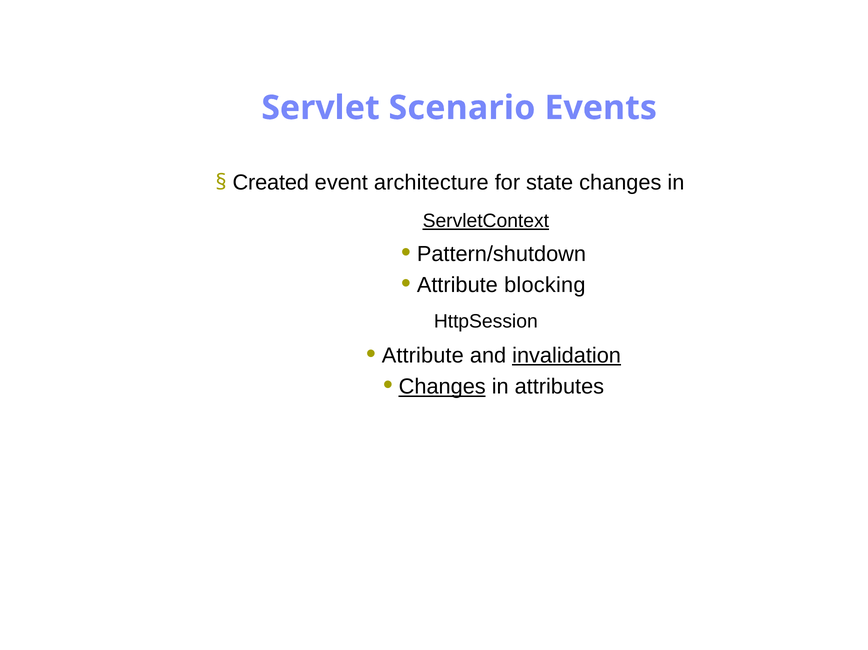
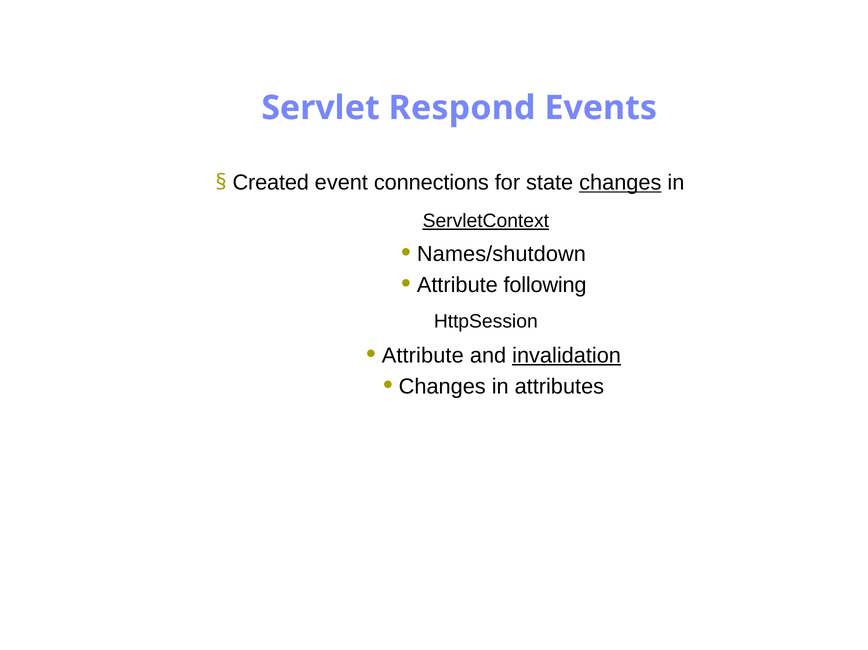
Scenario: Scenario -> Respond
architecture: architecture -> connections
changes at (620, 183) underline: none -> present
Pattern/shutdown: Pattern/shutdown -> Names/shutdown
blocking: blocking -> following
Changes at (442, 387) underline: present -> none
